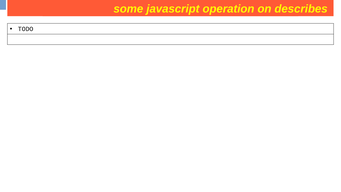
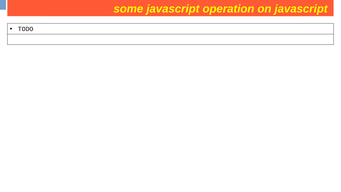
describes at (301, 9): describes -> javascript
